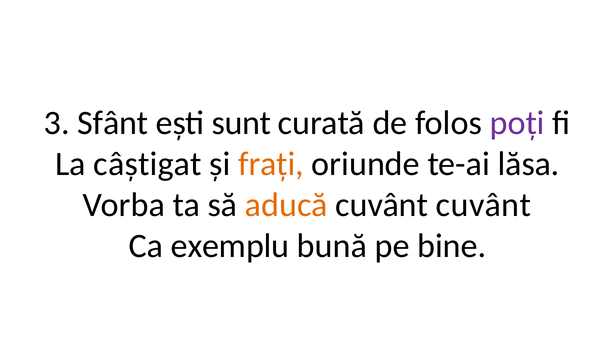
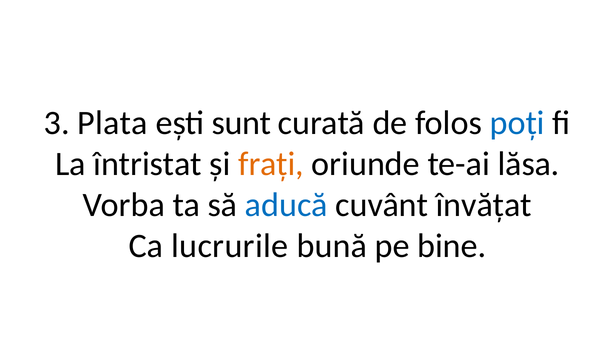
Sfânt: Sfânt -> Plata
poți colour: purple -> blue
câștigat: câștigat -> întristat
aducă colour: orange -> blue
cuvânt cuvânt: cuvânt -> învățat
exemplu: exemplu -> lucrurile
